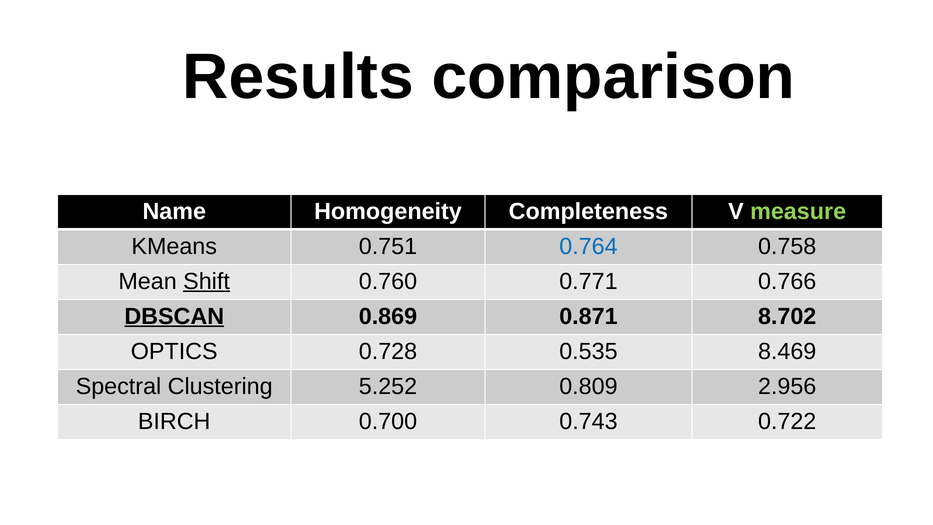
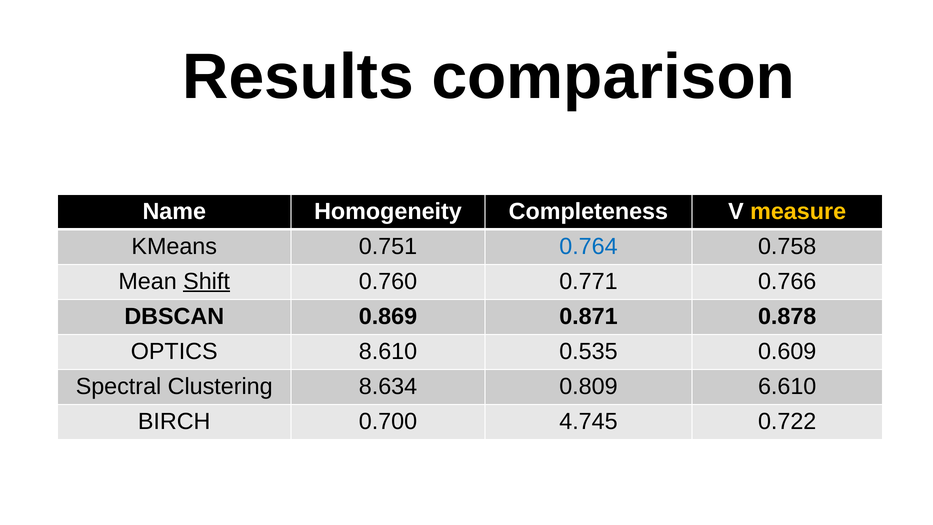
measure colour: light green -> yellow
DBSCAN underline: present -> none
8.702: 8.702 -> 0.878
0.728: 0.728 -> 8.610
8.469: 8.469 -> 0.609
5.252: 5.252 -> 8.634
2.956: 2.956 -> 6.610
0.743: 0.743 -> 4.745
